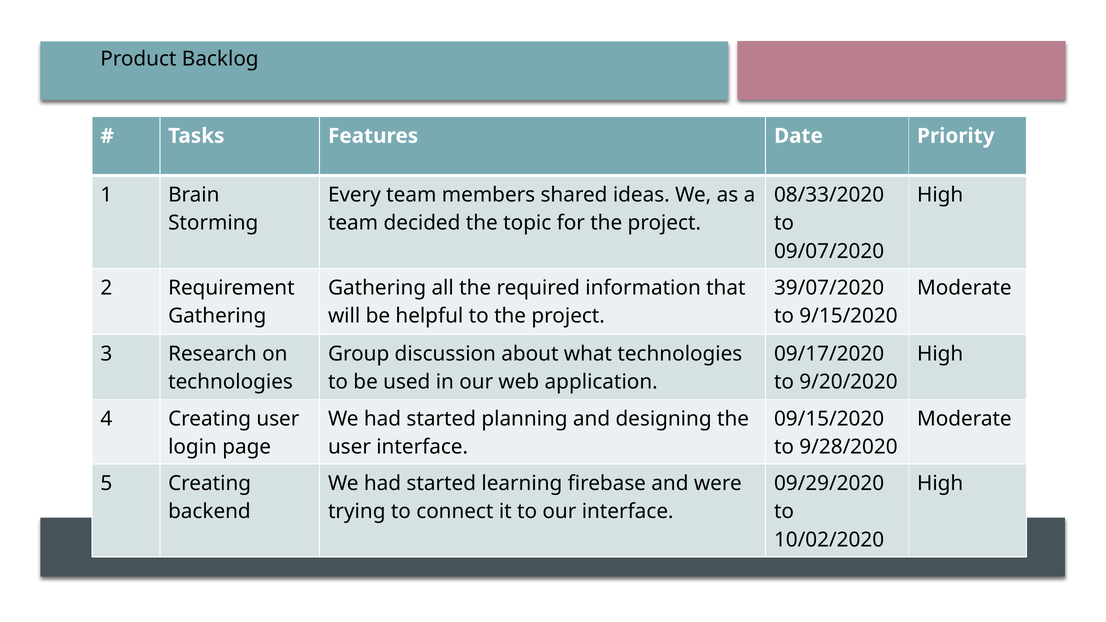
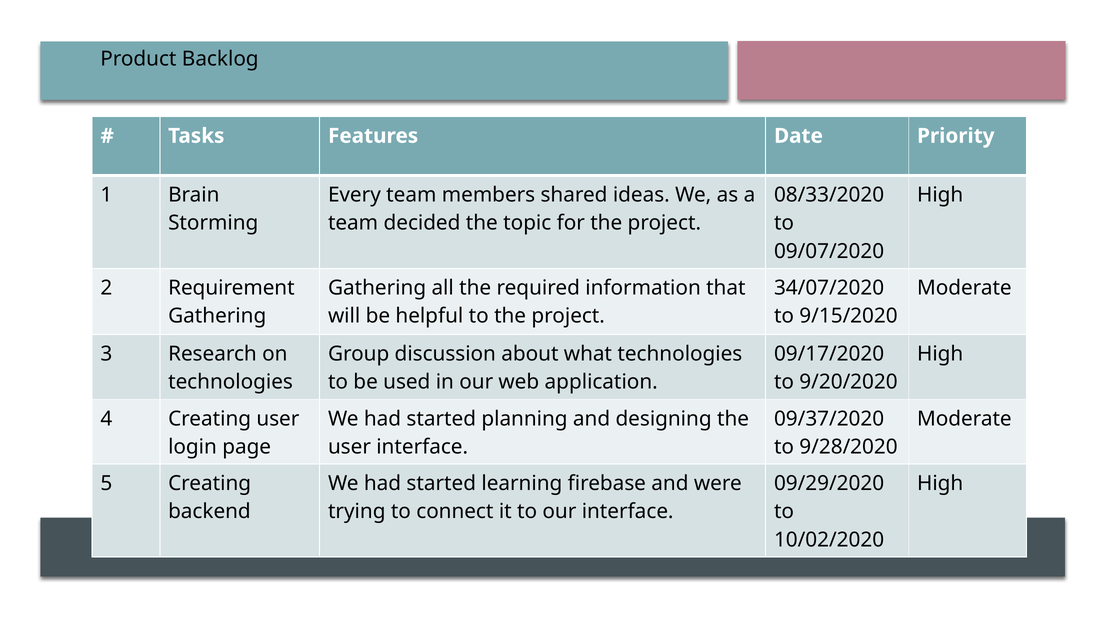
39/07/2020: 39/07/2020 -> 34/07/2020
09/15/2020: 09/15/2020 -> 09/37/2020
